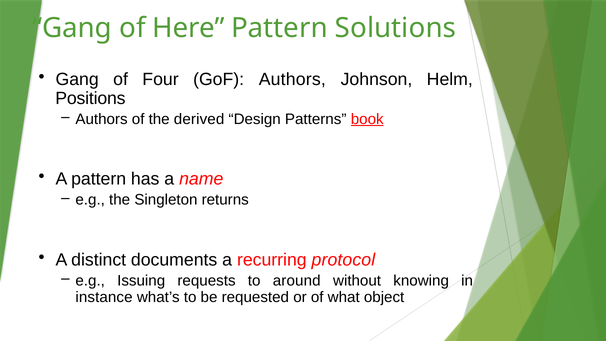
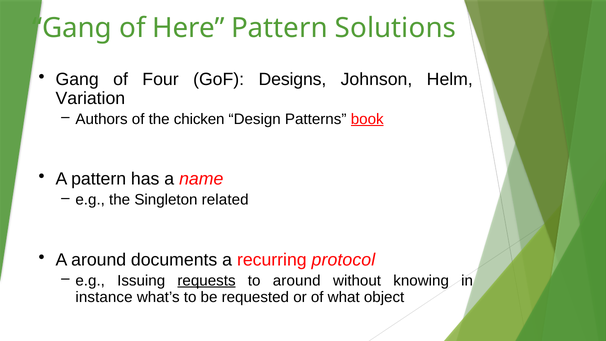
GoF Authors: Authors -> Designs
Positions: Positions -> Variation
derived: derived -> chicken
returns: returns -> related
A distinct: distinct -> around
requests underline: none -> present
